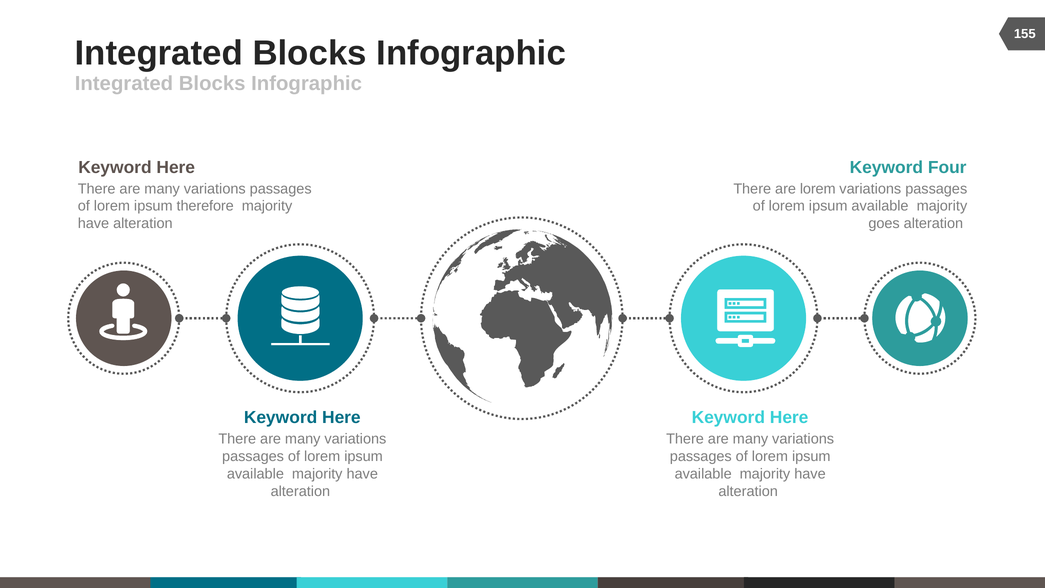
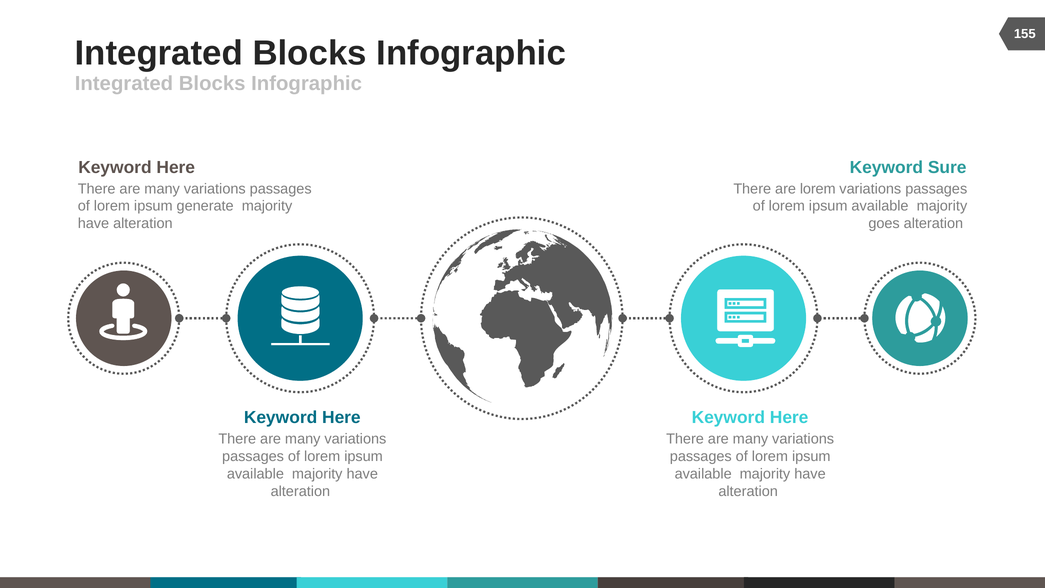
Four: Four -> Sure
therefore: therefore -> generate
